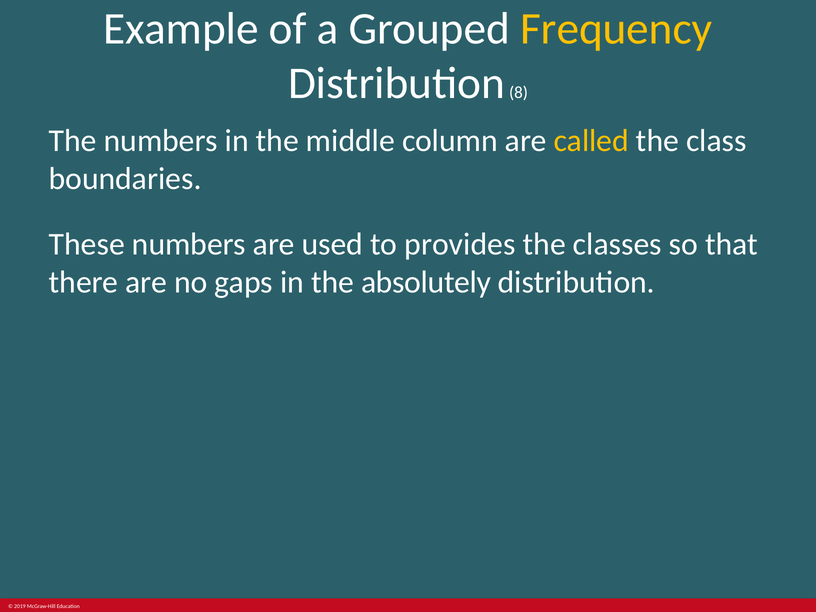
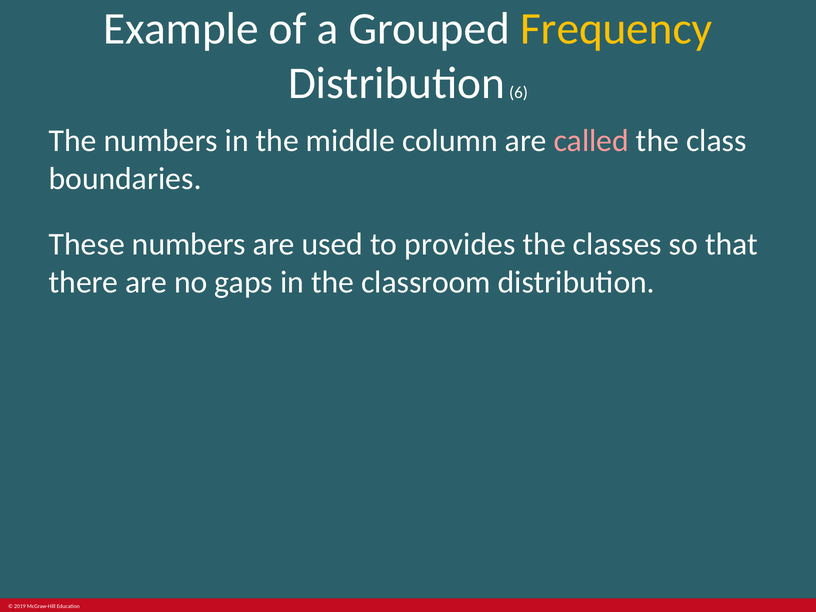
8: 8 -> 6
called colour: yellow -> pink
absolutely: absolutely -> classroom
